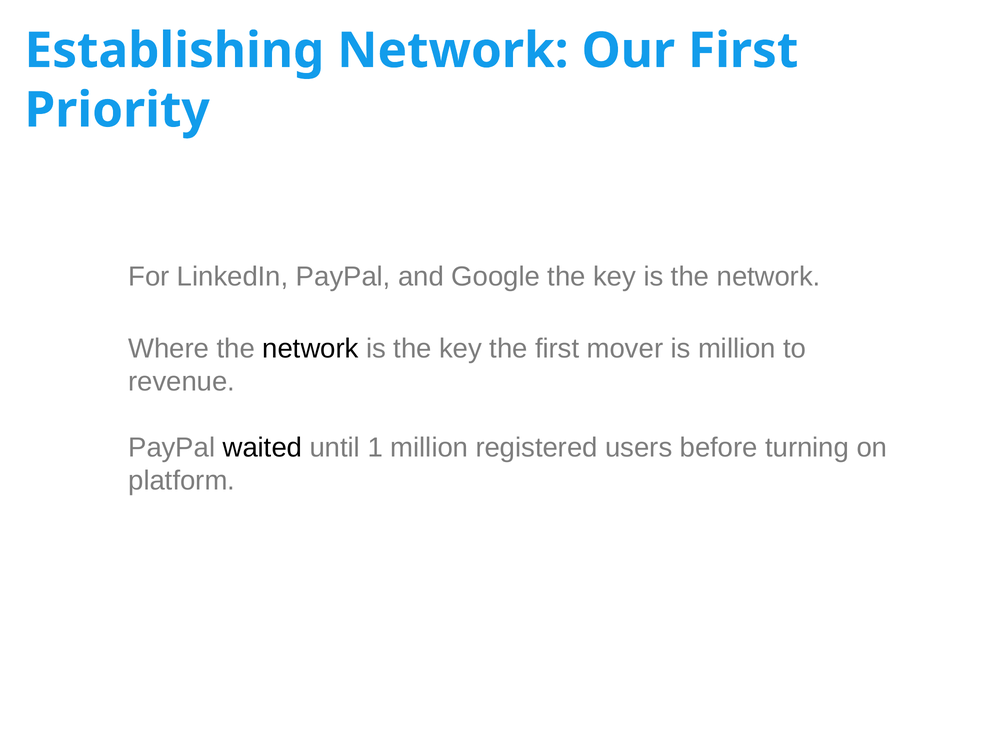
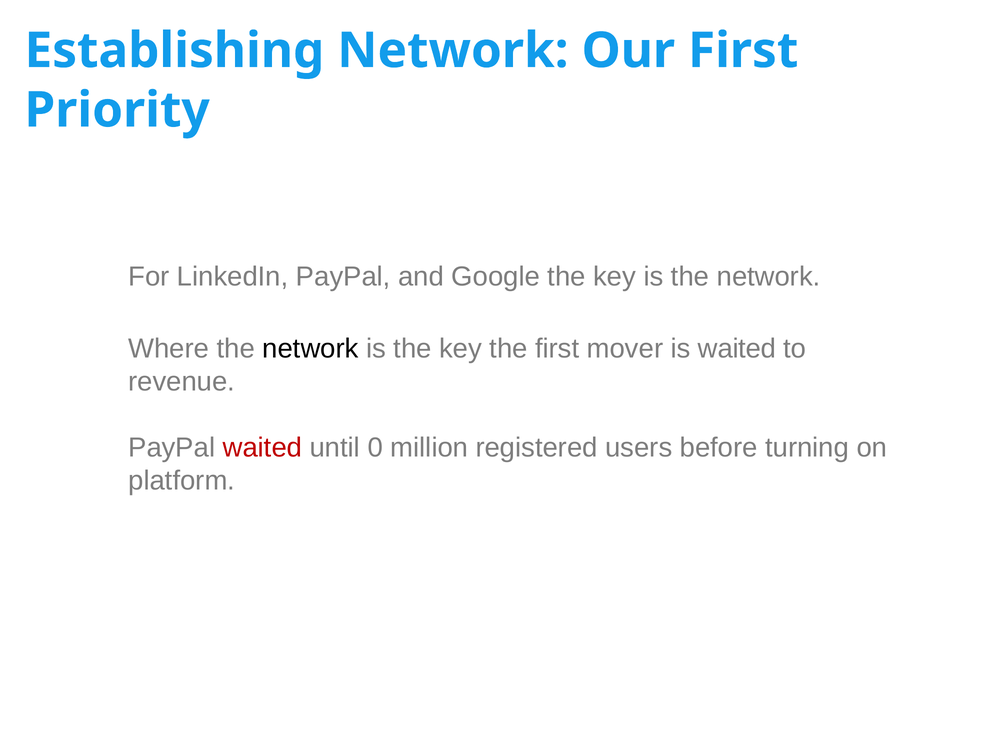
is million: million -> waited
waited at (262, 448) colour: black -> red
1: 1 -> 0
